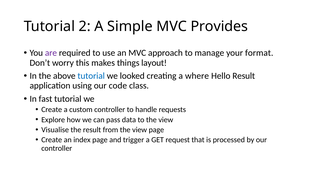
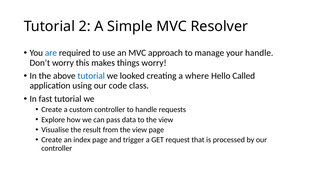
Provides: Provides -> Resolver
are colour: purple -> blue
your format: format -> handle
things layout: layout -> worry
Hello Result: Result -> Called
